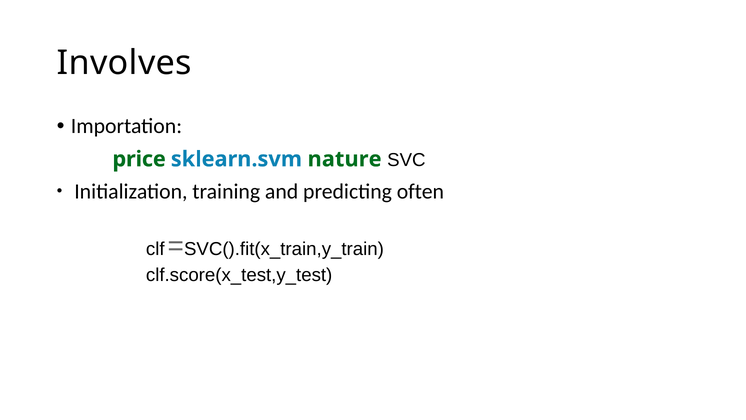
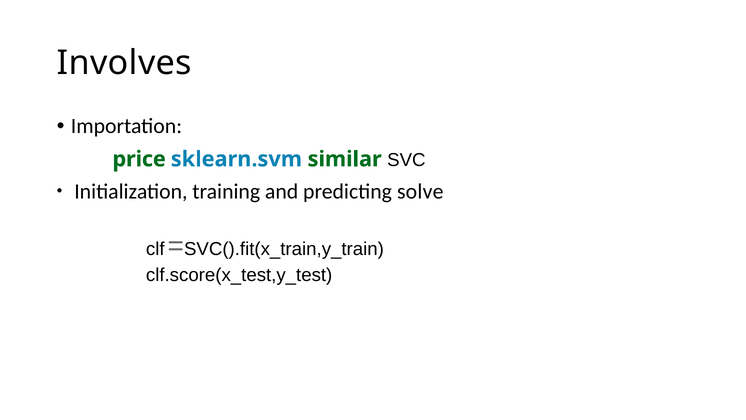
nature: nature -> similar
often: often -> solve
